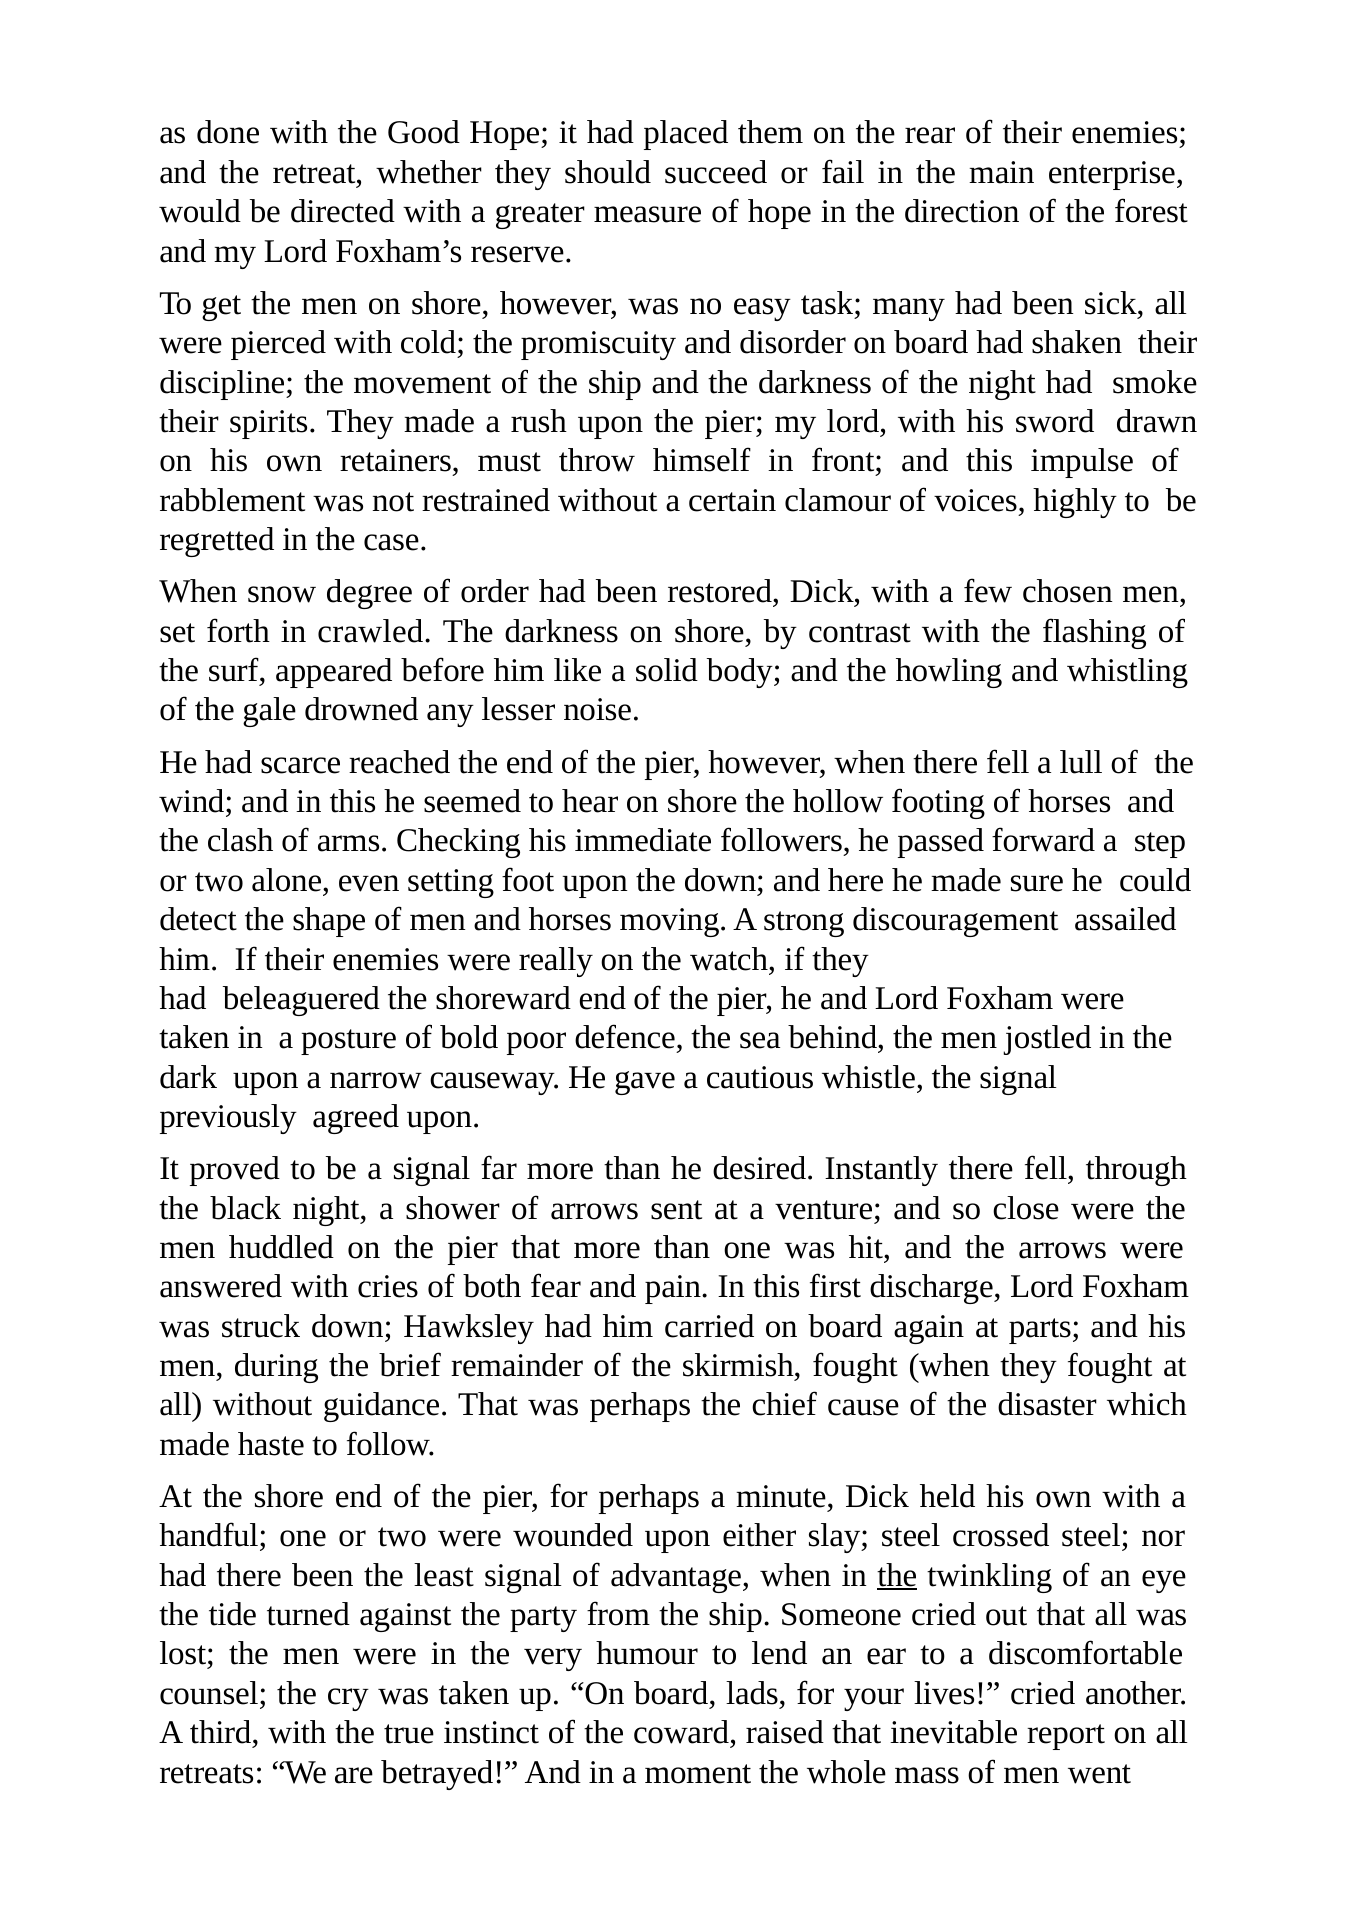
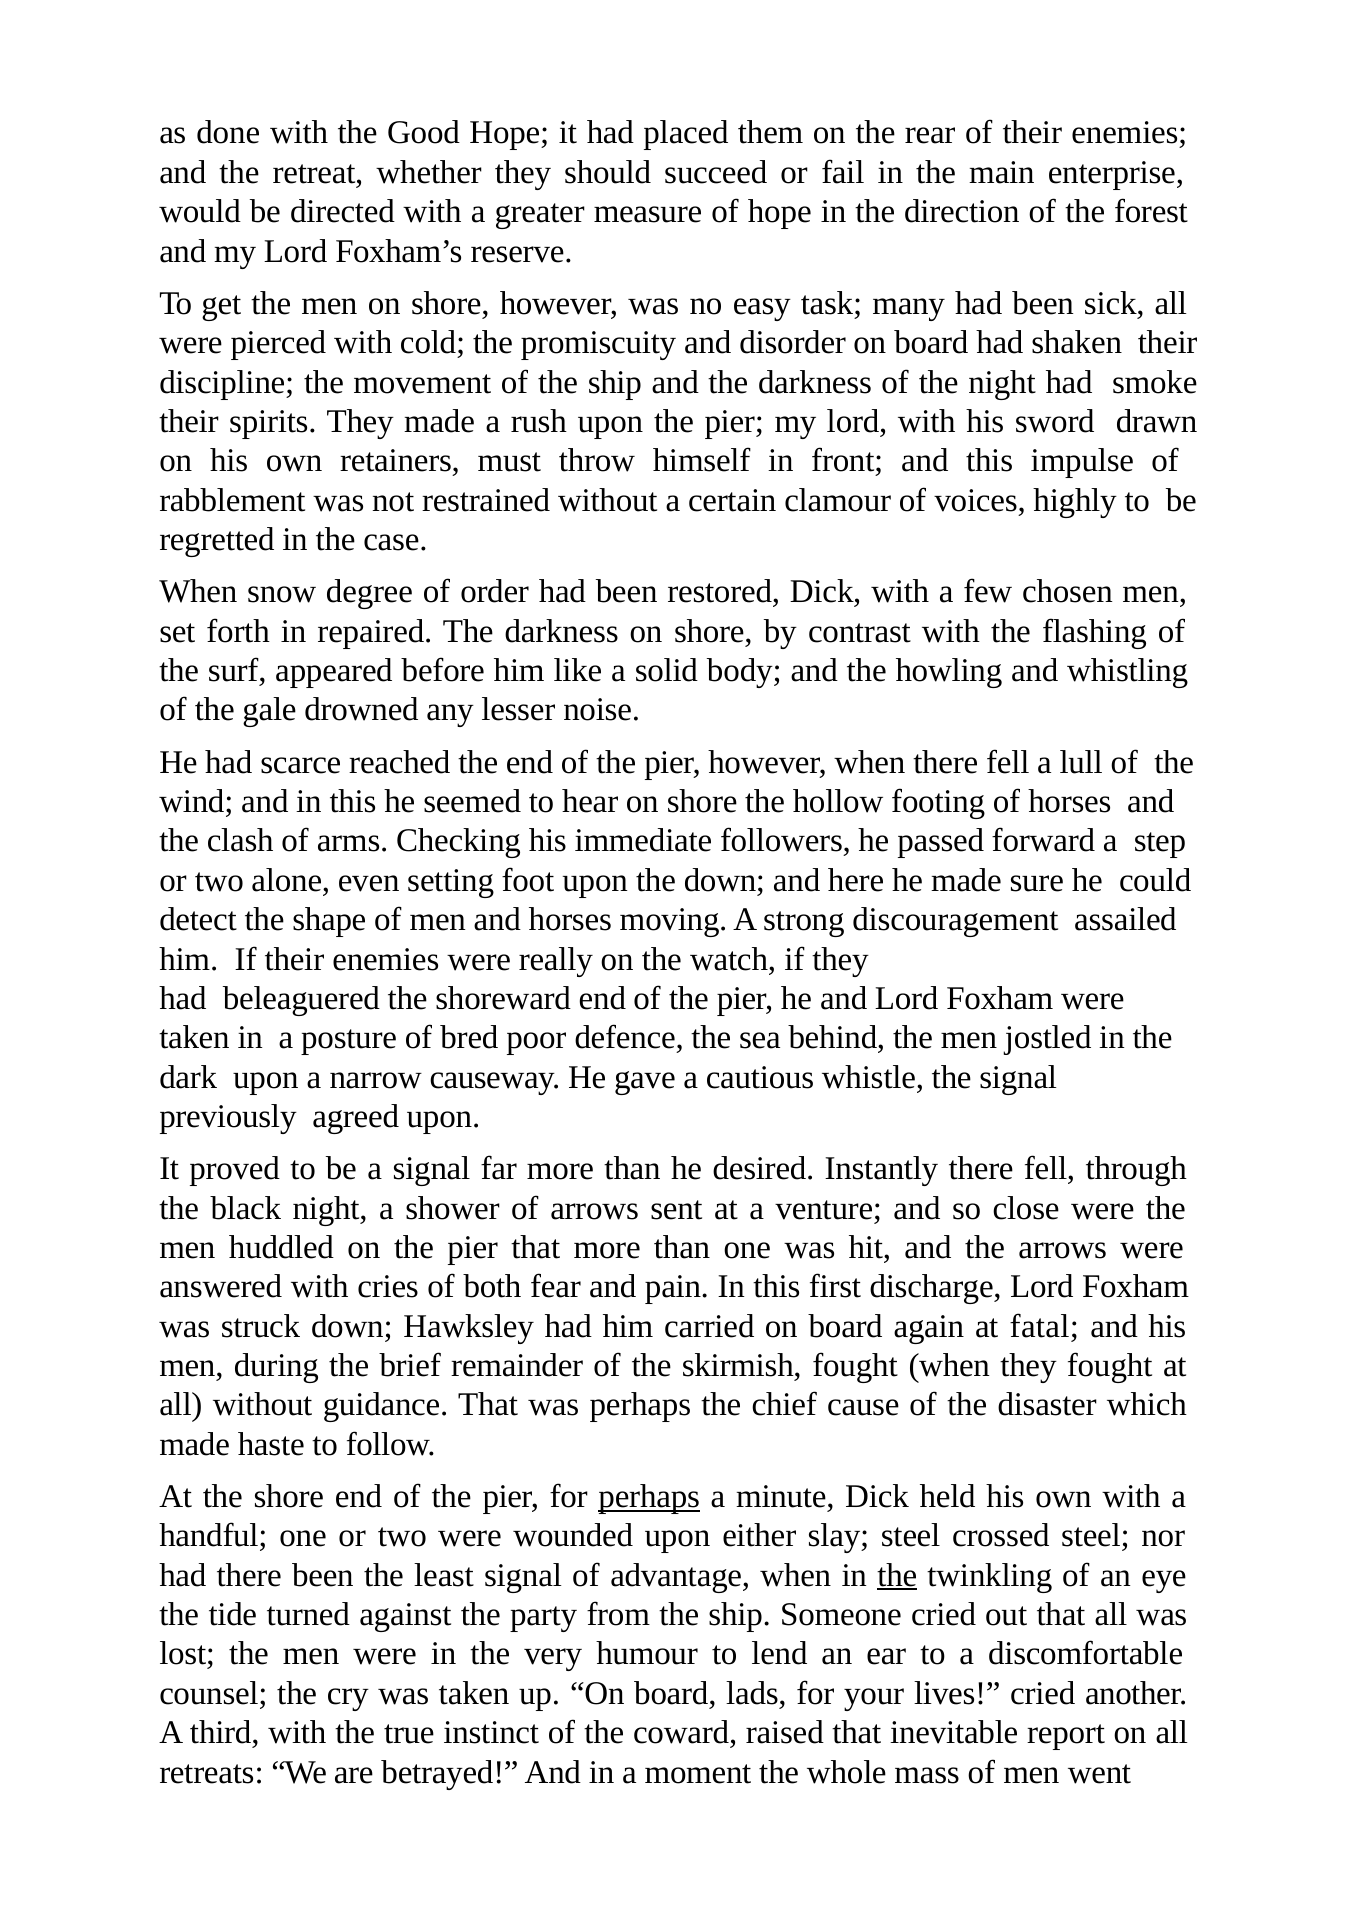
crawled: crawled -> repaired
bold: bold -> bred
parts: parts -> fatal
perhaps at (649, 1496) underline: none -> present
